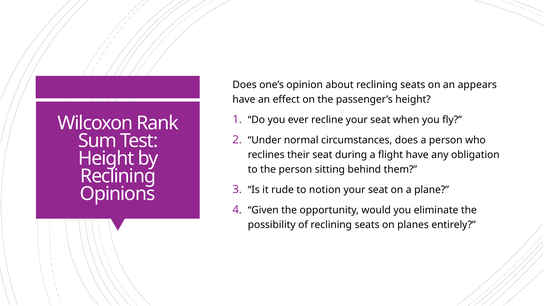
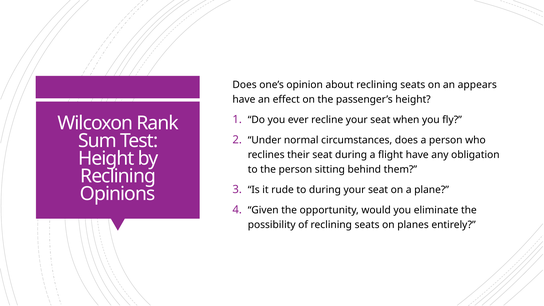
to notion: notion -> during
